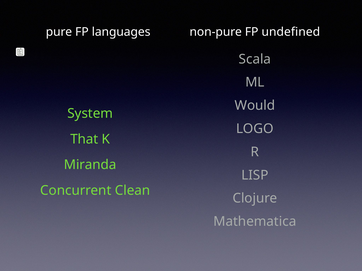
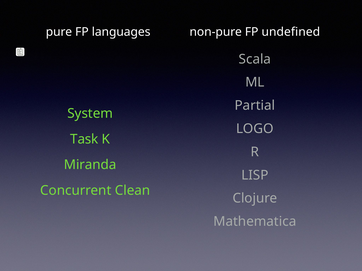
Would: Would -> Partial
That: That -> Task
